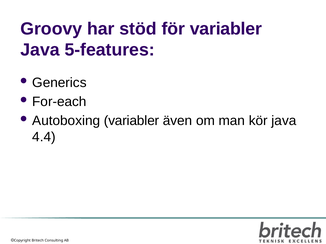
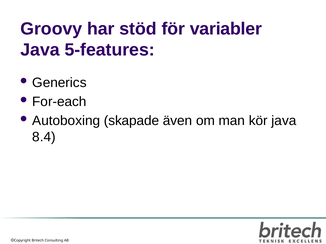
Autoboxing variabler: variabler -> skapade
4.4: 4.4 -> 8.4
